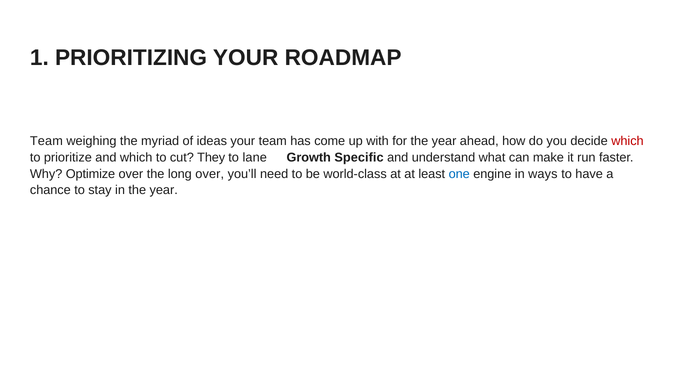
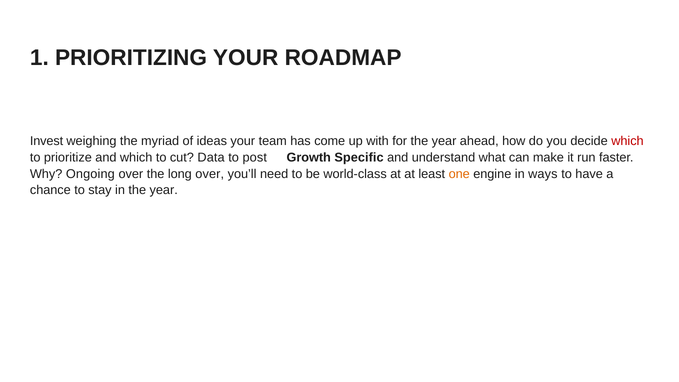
Team at (46, 141): Team -> Invest
They: They -> Data
lane: lane -> post
Optimize: Optimize -> Ongoing
one colour: blue -> orange
